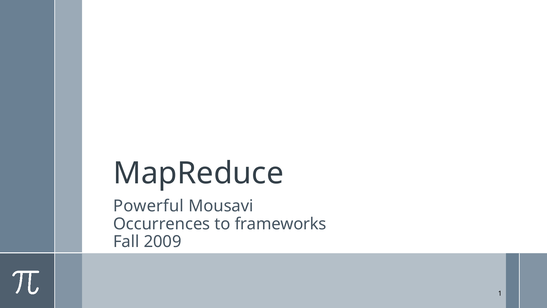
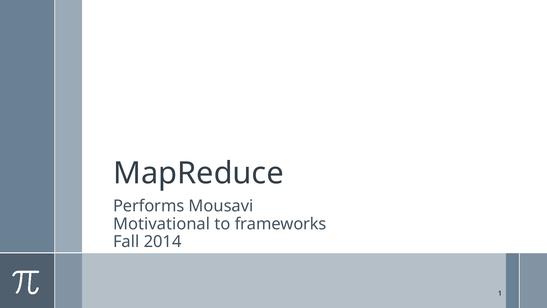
Powerful: Powerful -> Performs
Occurrences: Occurrences -> Motivational
2009: 2009 -> 2014
